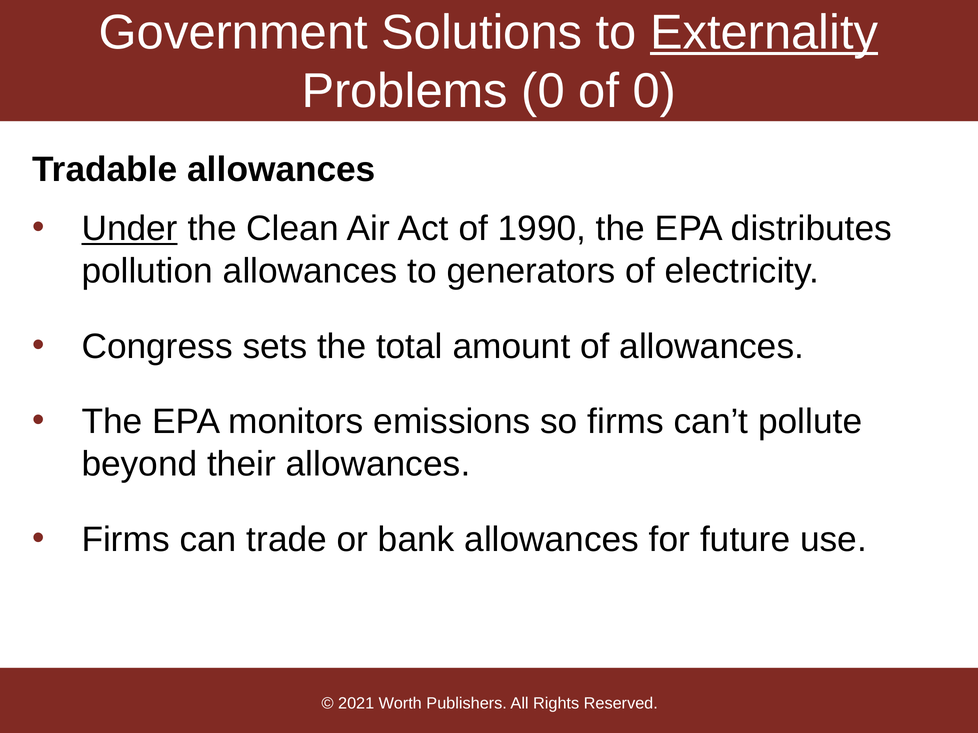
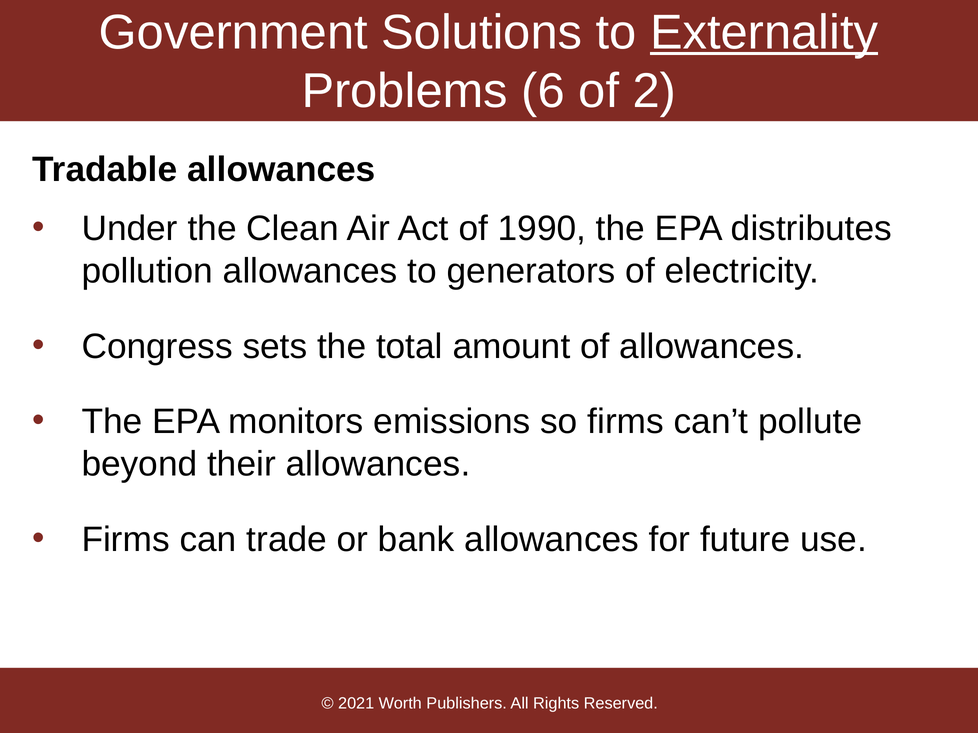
Problems 0: 0 -> 6
of 0: 0 -> 2
Under underline: present -> none
